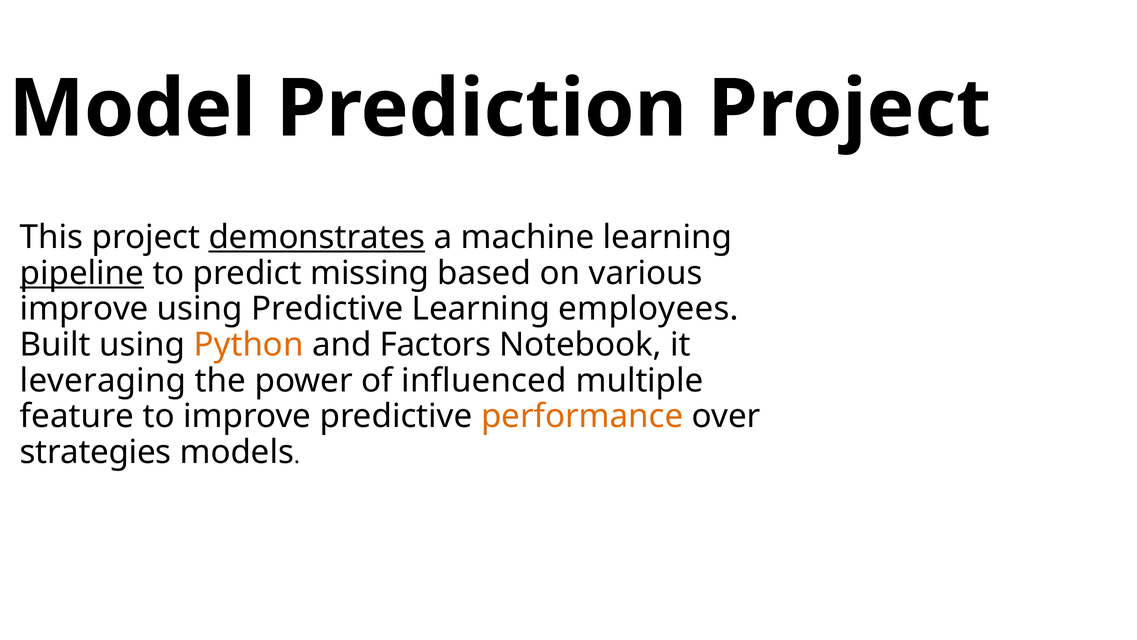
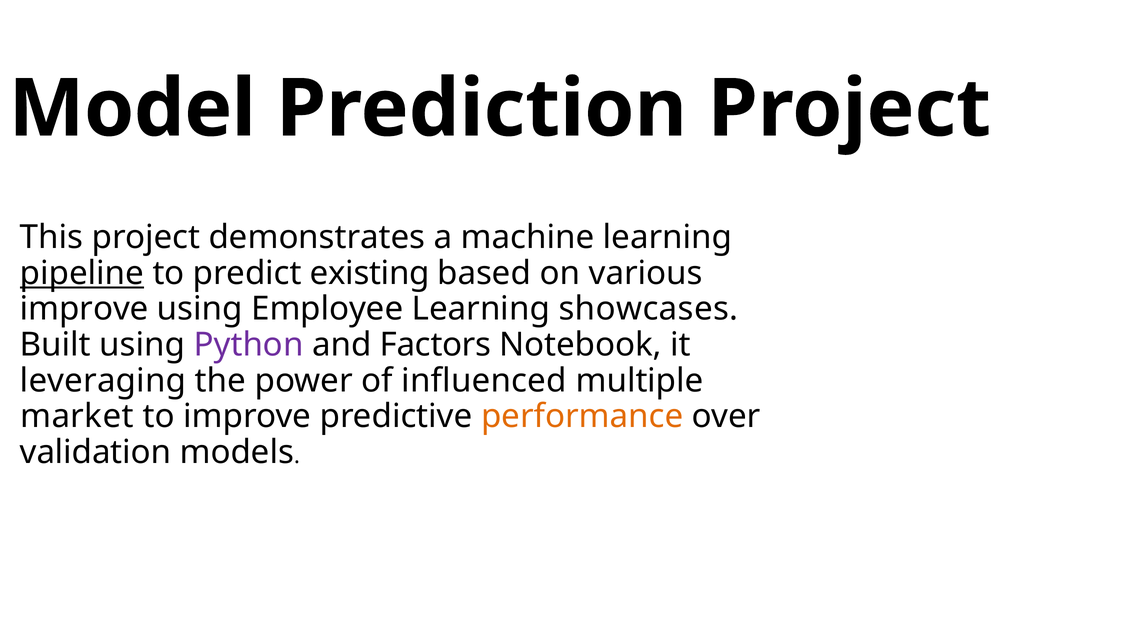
demonstrates underline: present -> none
missing: missing -> existing
using Predictive: Predictive -> Employee
employees: employees -> showcases
Python colour: orange -> purple
feature: feature -> market
strategies: strategies -> validation
